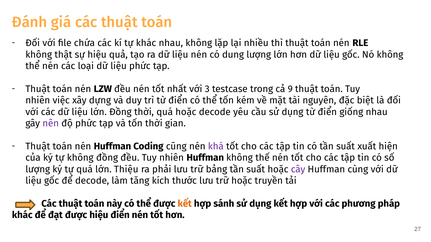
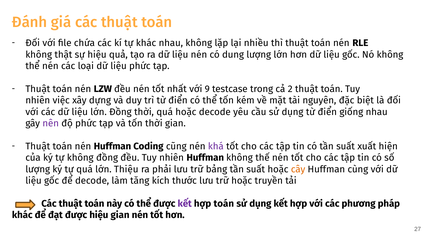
3: 3 -> 9
9: 9 -> 2
cây colour: purple -> orange
kết at (185, 204) colour: orange -> purple
hợp sánh: sánh -> toán
hiệu điển: điển -> gian
